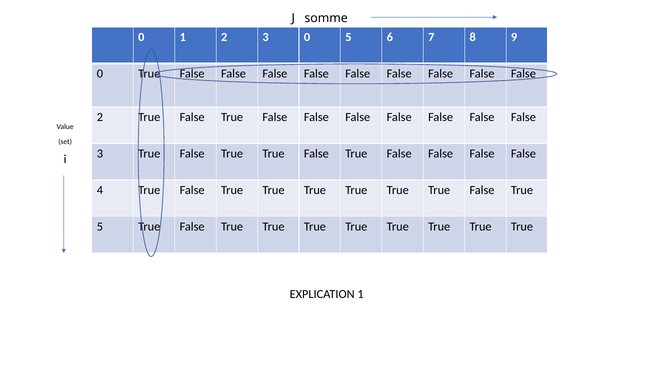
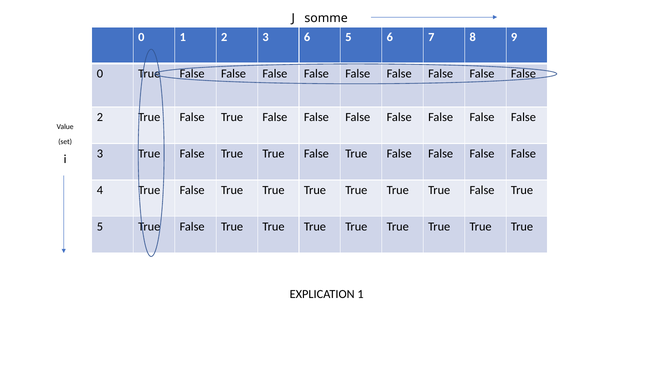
3 0: 0 -> 6
